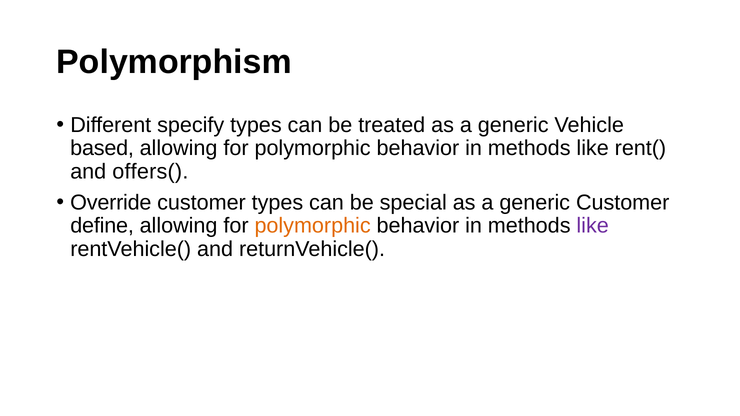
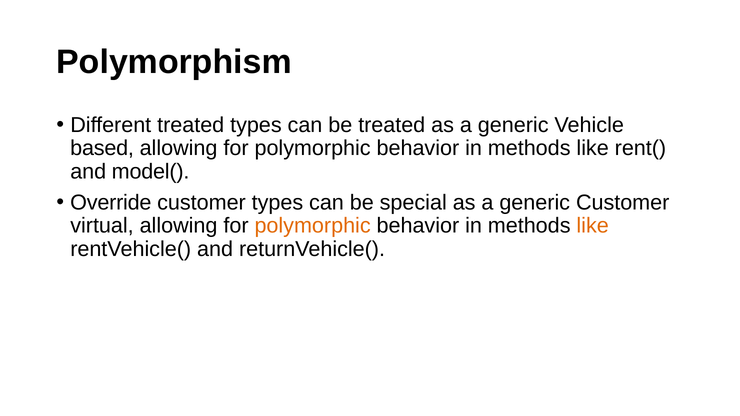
Different specify: specify -> treated
offers(: offers( -> model(
define: define -> virtual
like at (593, 226) colour: purple -> orange
